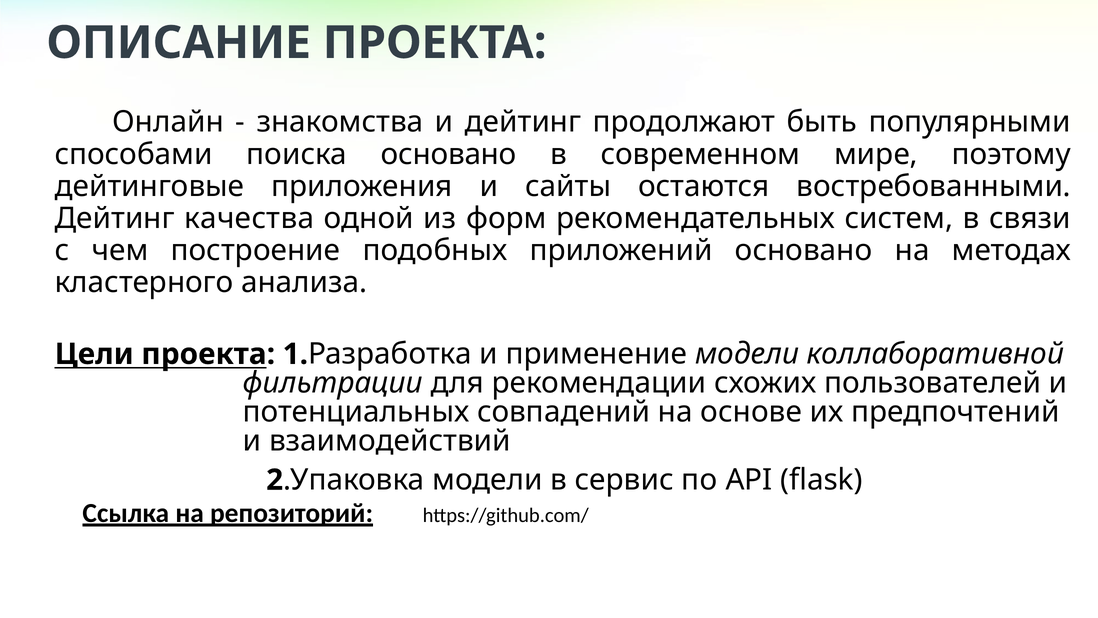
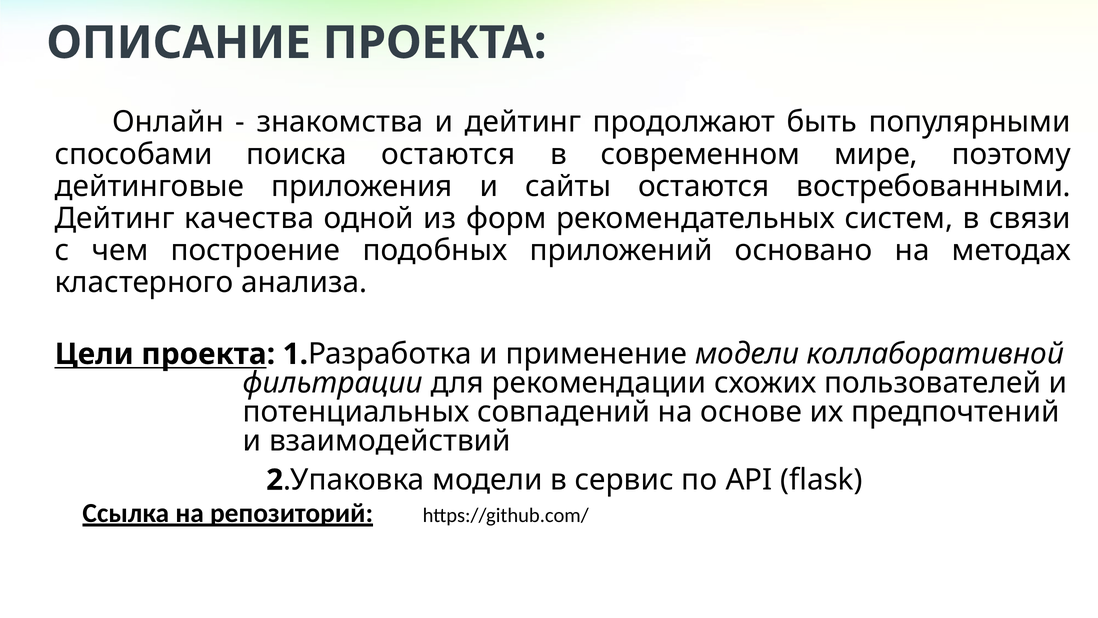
поиска основано: основано -> остаются
